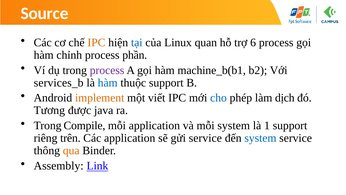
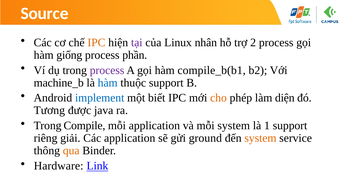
tại colour: blue -> purple
quan: quan -> nhân
6: 6 -> 2
chỉnh: chỉnh -> giống
machine_b(b1: machine_b(b1 -> compile_b(b1
services_b: services_b -> machine_b
implement colour: orange -> blue
viết: viết -> biết
cho colour: blue -> orange
dịch: dịch -> diện
trên: trên -> giải
gửi service: service -> ground
system at (260, 138) colour: blue -> orange
Assembly: Assembly -> Hardware
